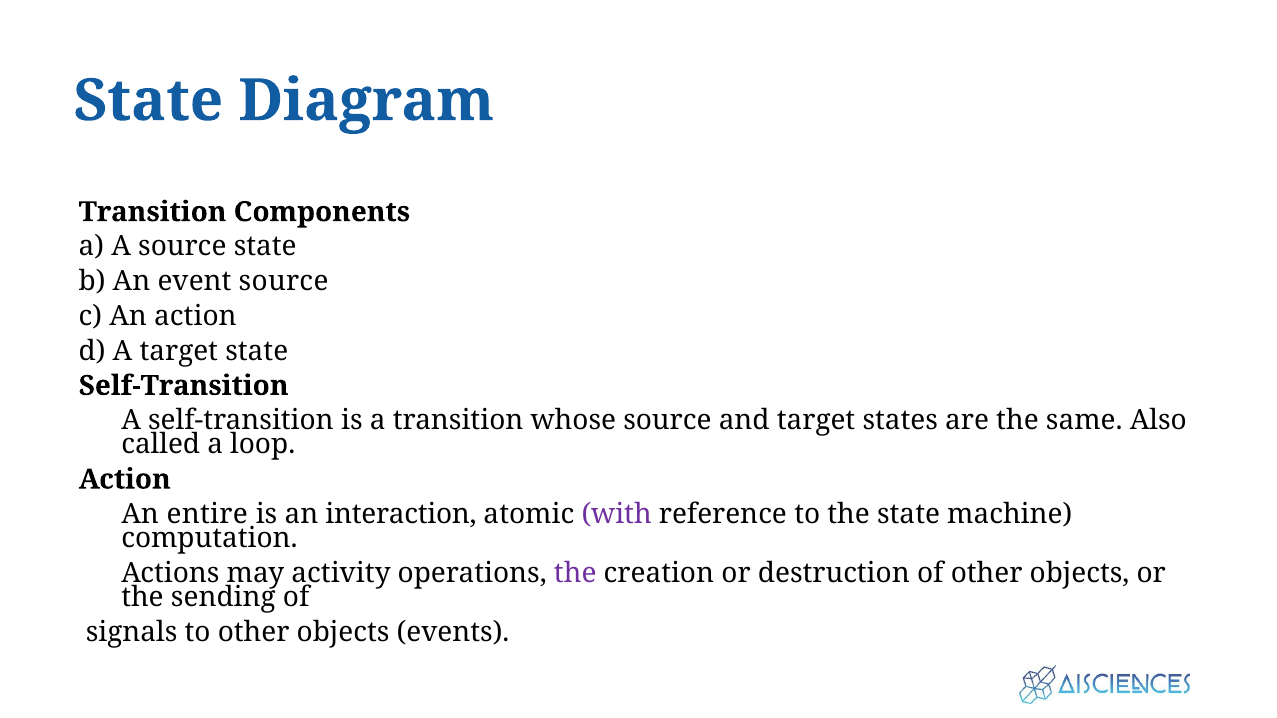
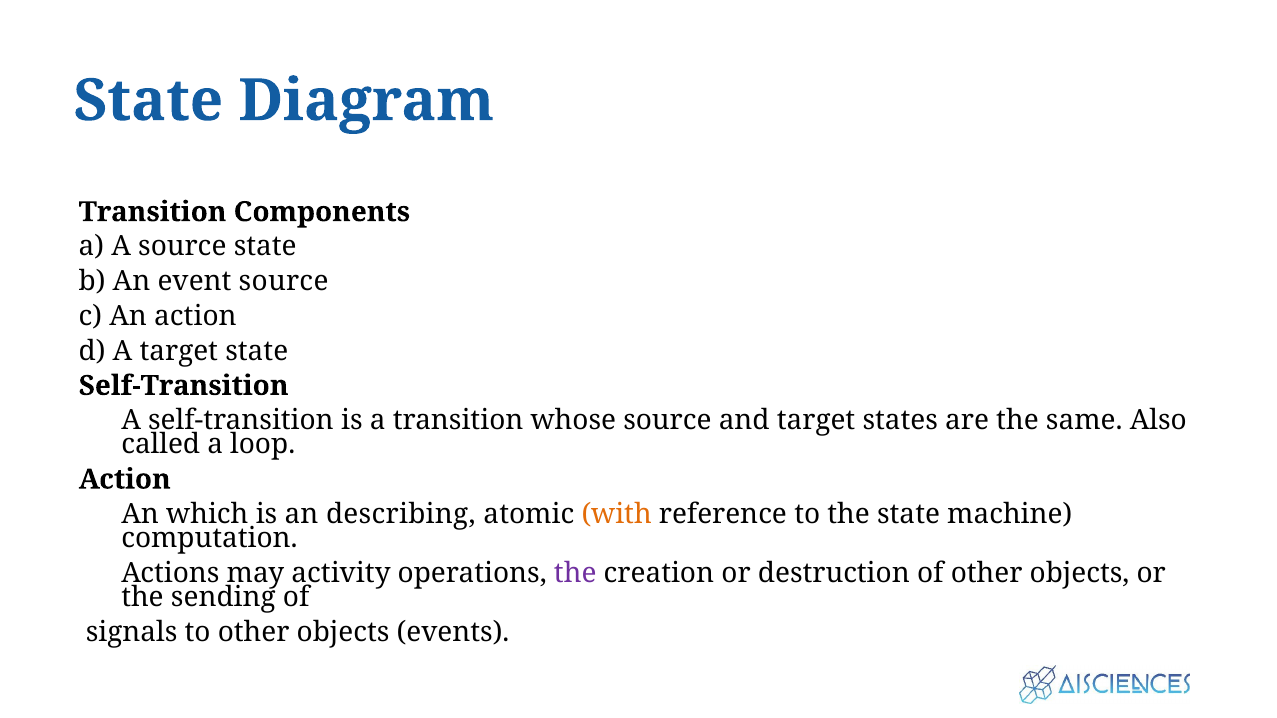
entire: entire -> which
interaction: interaction -> describing
with colour: purple -> orange
